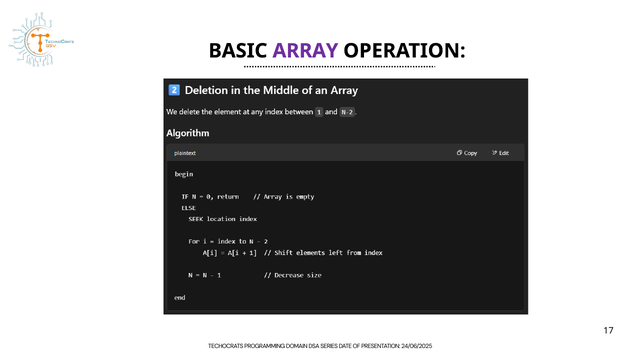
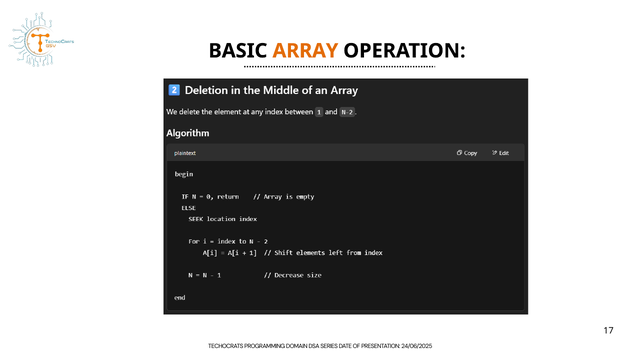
ARRAY colour: purple -> orange
